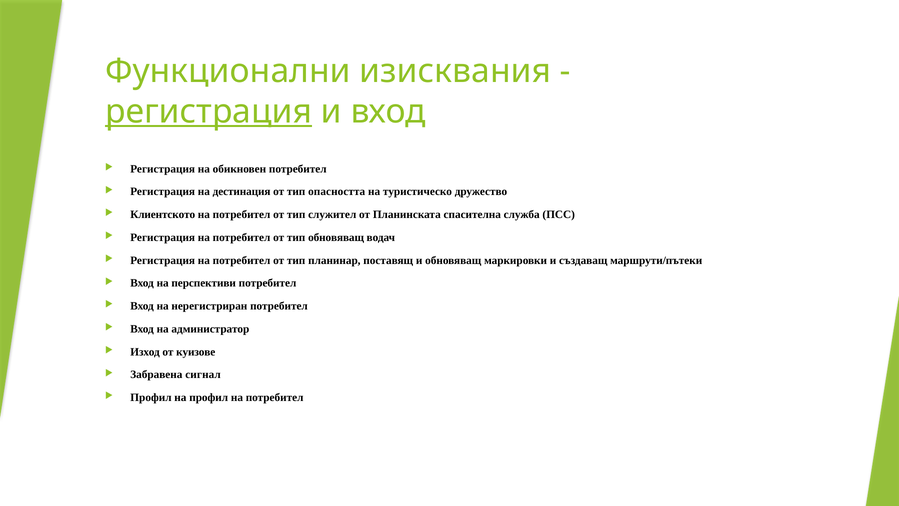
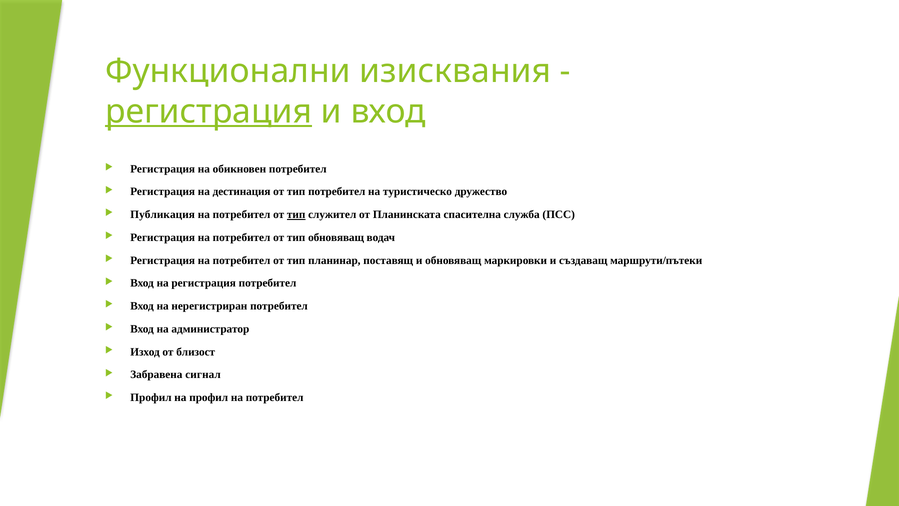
тип опасността: опасността -> потребител
Клиентското: Клиентското -> Публикация
тип at (296, 215) underline: none -> present
на перспективи: перспективи -> регистрация
куизове: куизове -> близост
